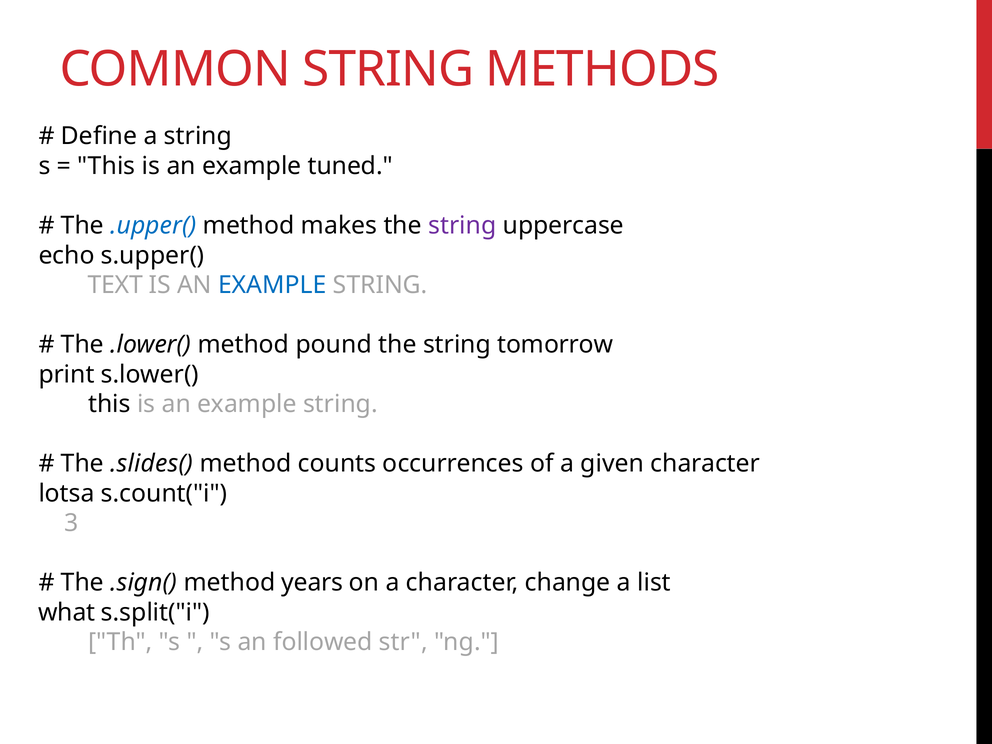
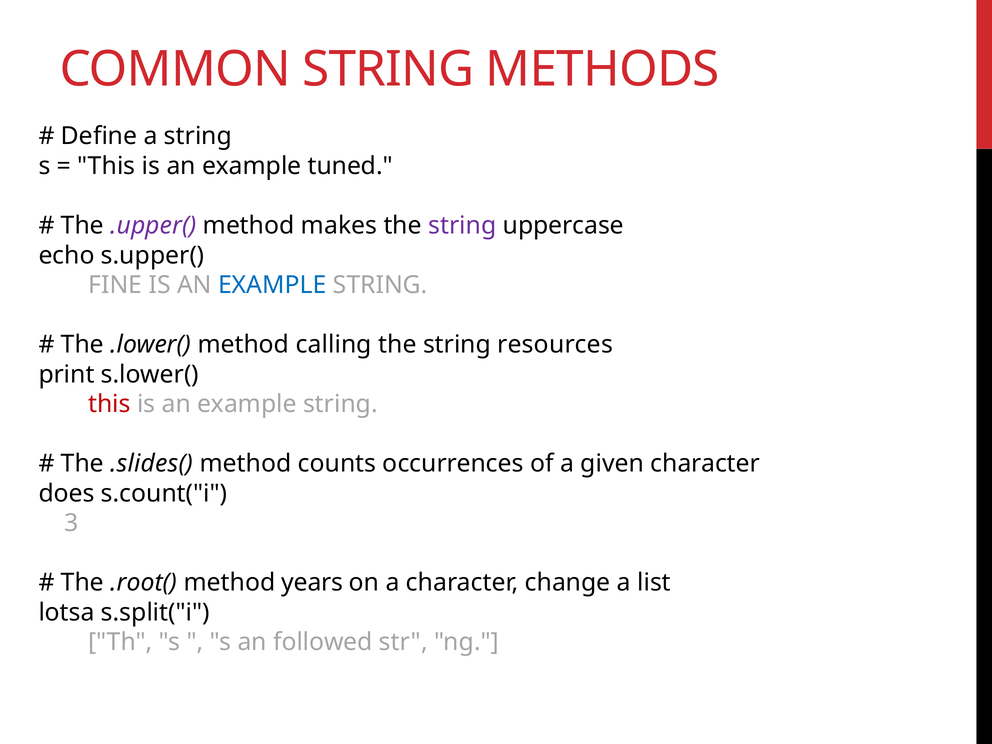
.upper( colour: blue -> purple
TEXT: TEXT -> FINE
pound: pound -> calling
tomorrow: tomorrow -> resources
this at (109, 404) colour: black -> red
lotsa: lotsa -> does
.sign(: .sign( -> .root(
what: what -> lotsa
